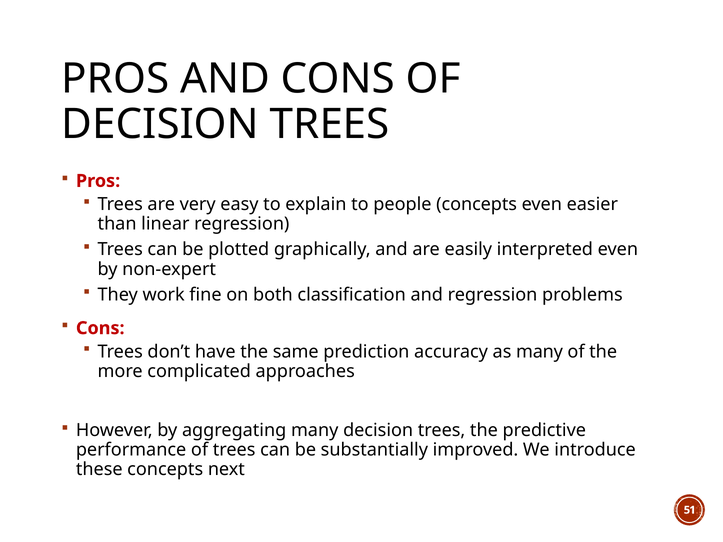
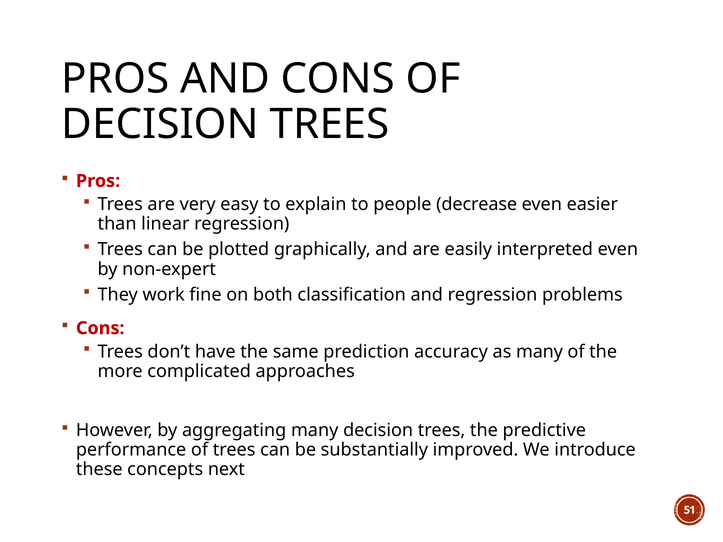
people concepts: concepts -> decrease
